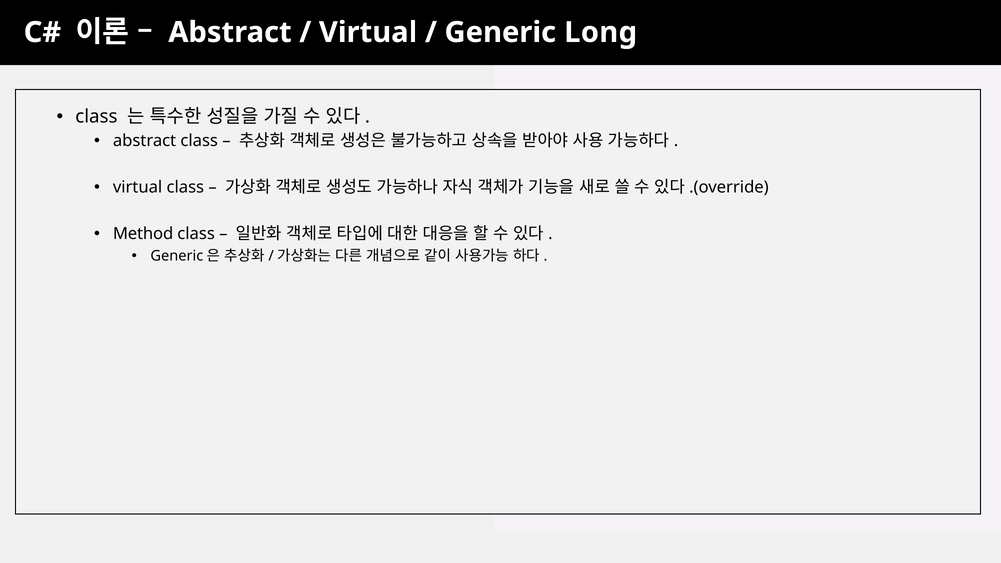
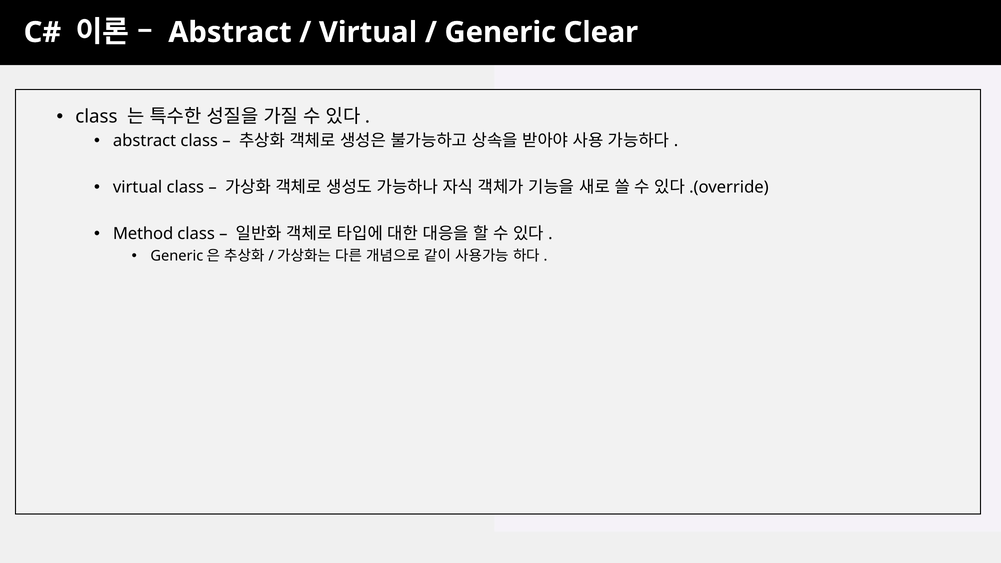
Long: Long -> Clear
